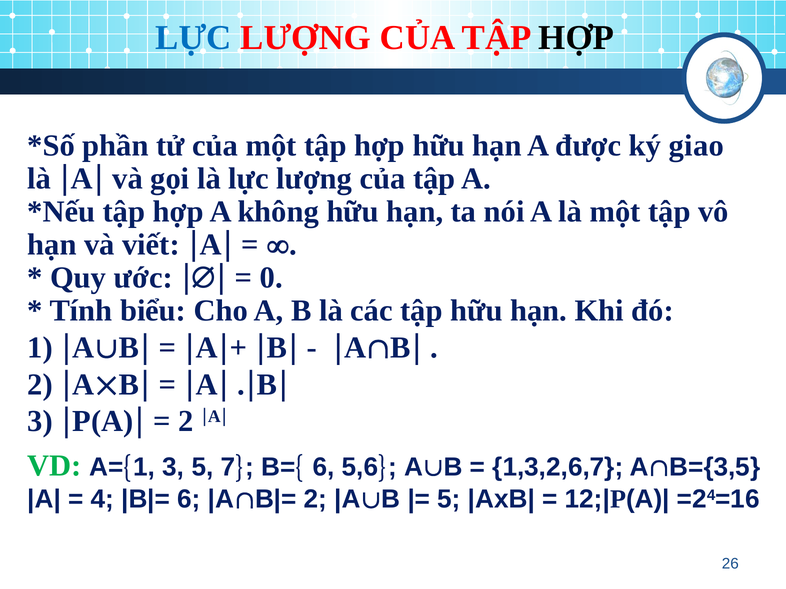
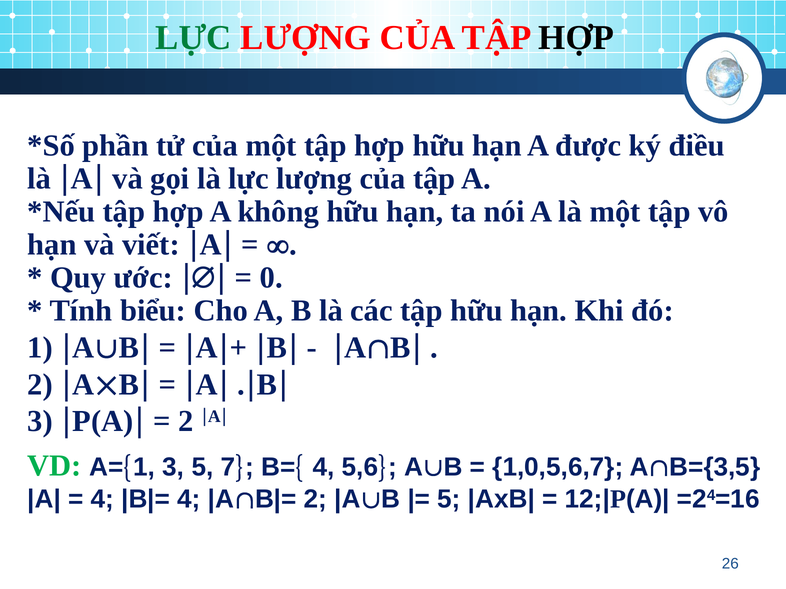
LỰC at (193, 38) colour: blue -> green
giao: giao -> điều
6 at (324, 467): 6 -> 4
1,3,2,6,7: 1,3,2,6,7 -> 1,0,5,6,7
6 at (189, 500): 6 -> 4
